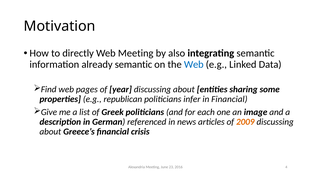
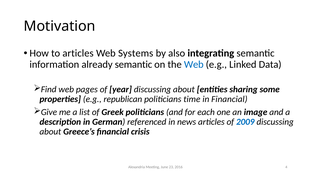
to directly: directly -> articles
Web Meeting: Meeting -> Systems
infer: infer -> time
2009 colour: orange -> blue
